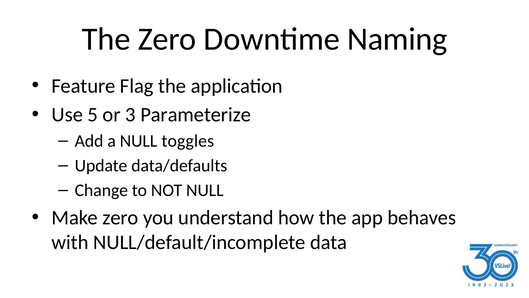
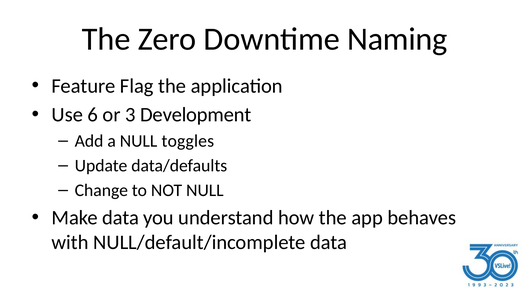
5: 5 -> 6
Parameterize: Parameterize -> Development
Make zero: zero -> data
